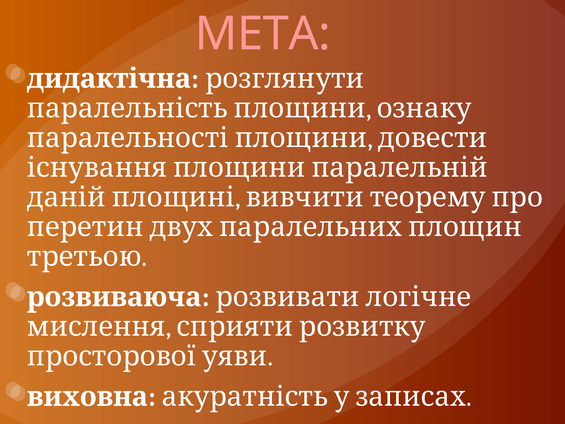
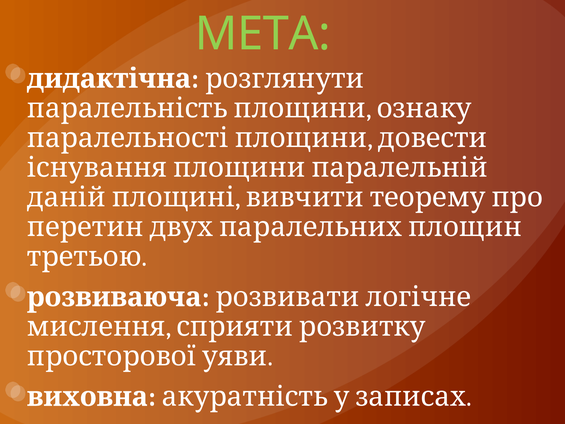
МЕТА colour: pink -> light green
